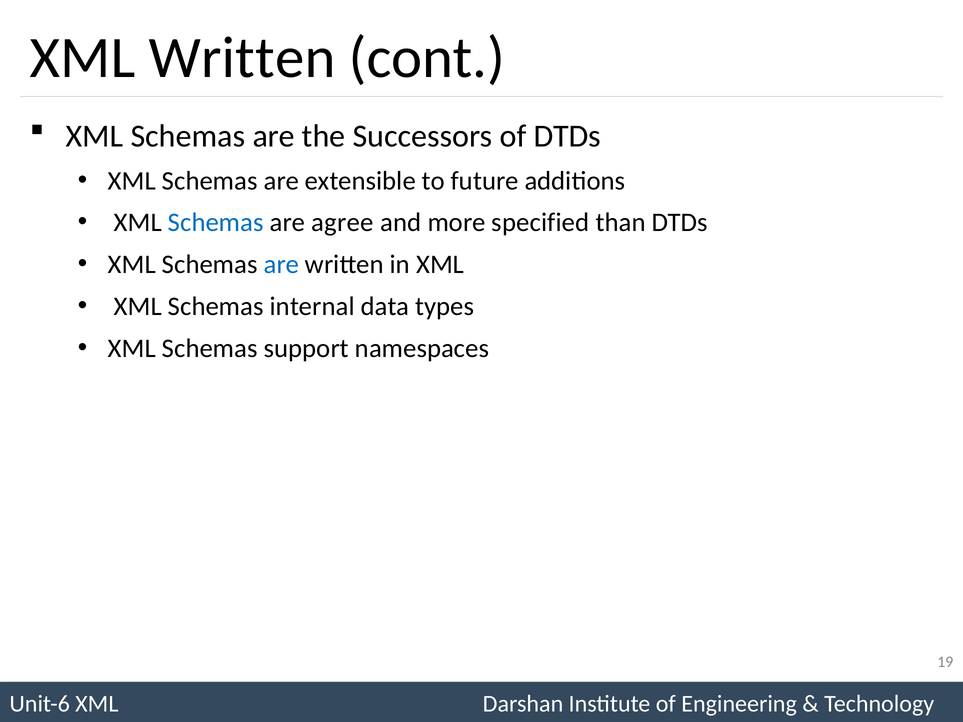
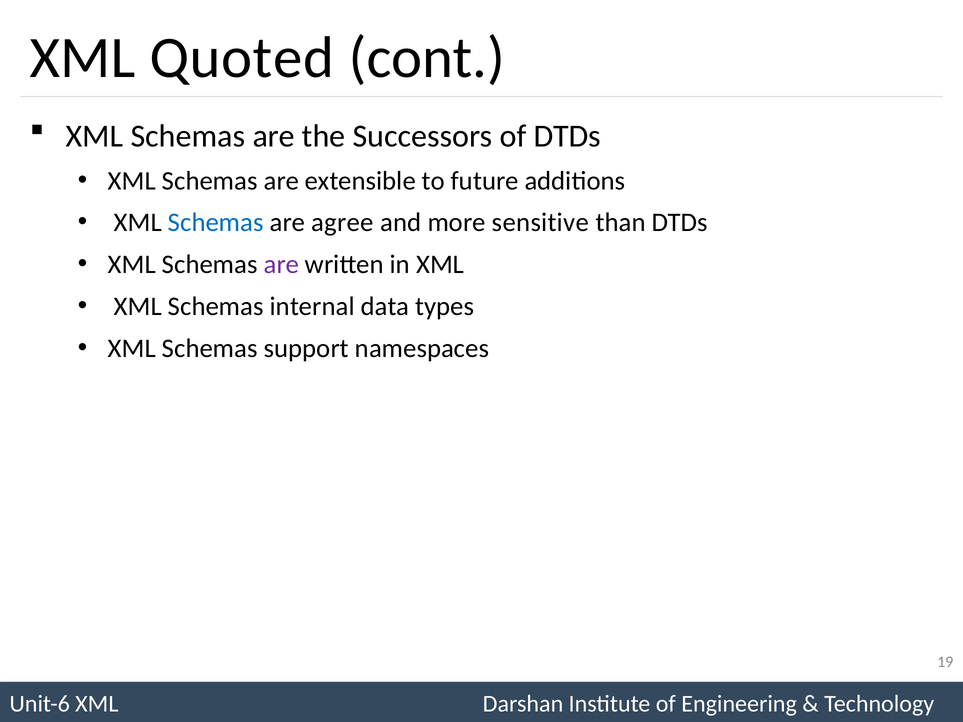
XML Written: Written -> Quoted
specified: specified -> sensitive
are at (281, 265) colour: blue -> purple
